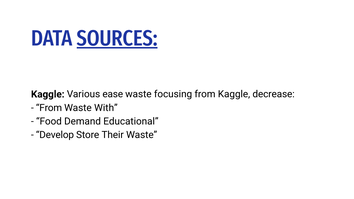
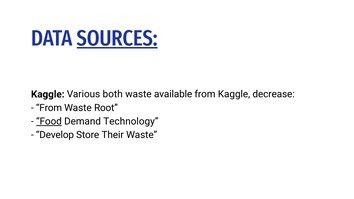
ease: ease -> both
focusing: focusing -> available
With: With -> Root
Food underline: none -> present
Educational: Educational -> Technology
